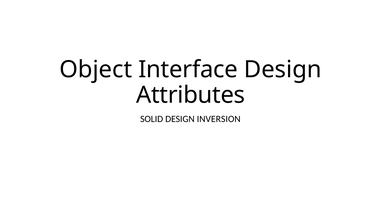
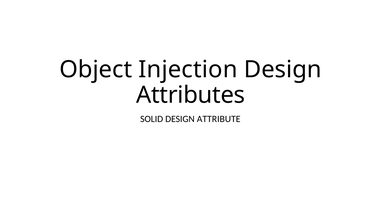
Interface: Interface -> Injection
INVERSION: INVERSION -> ATTRIBUTE
